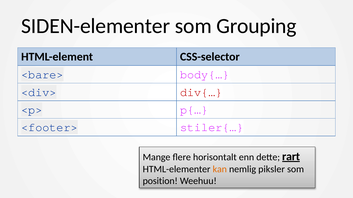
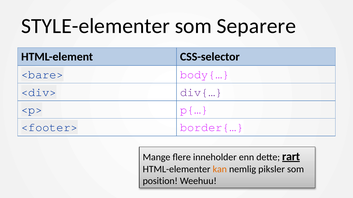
SIDEN-elementer: SIDEN-elementer -> STYLE-elementer
Grouping: Grouping -> Separere
div{… colour: red -> purple
stiler{…: stiler{… -> border{…
horisontalt: horisontalt -> inneholder
